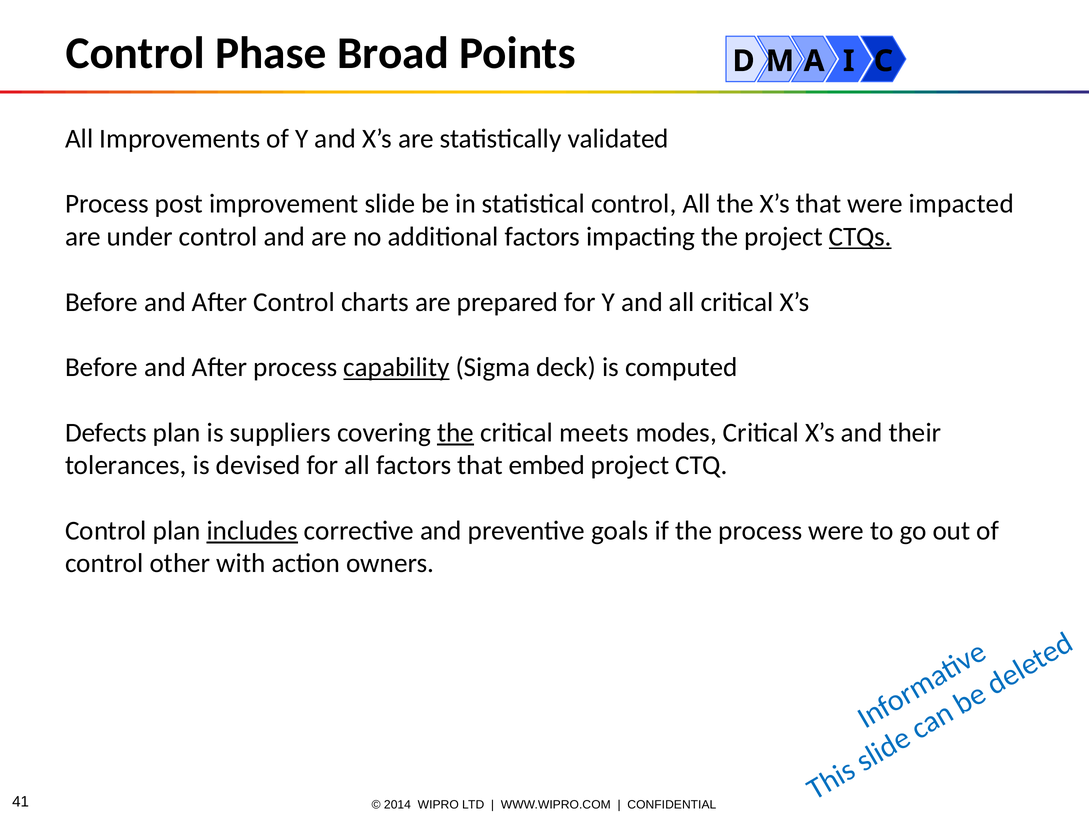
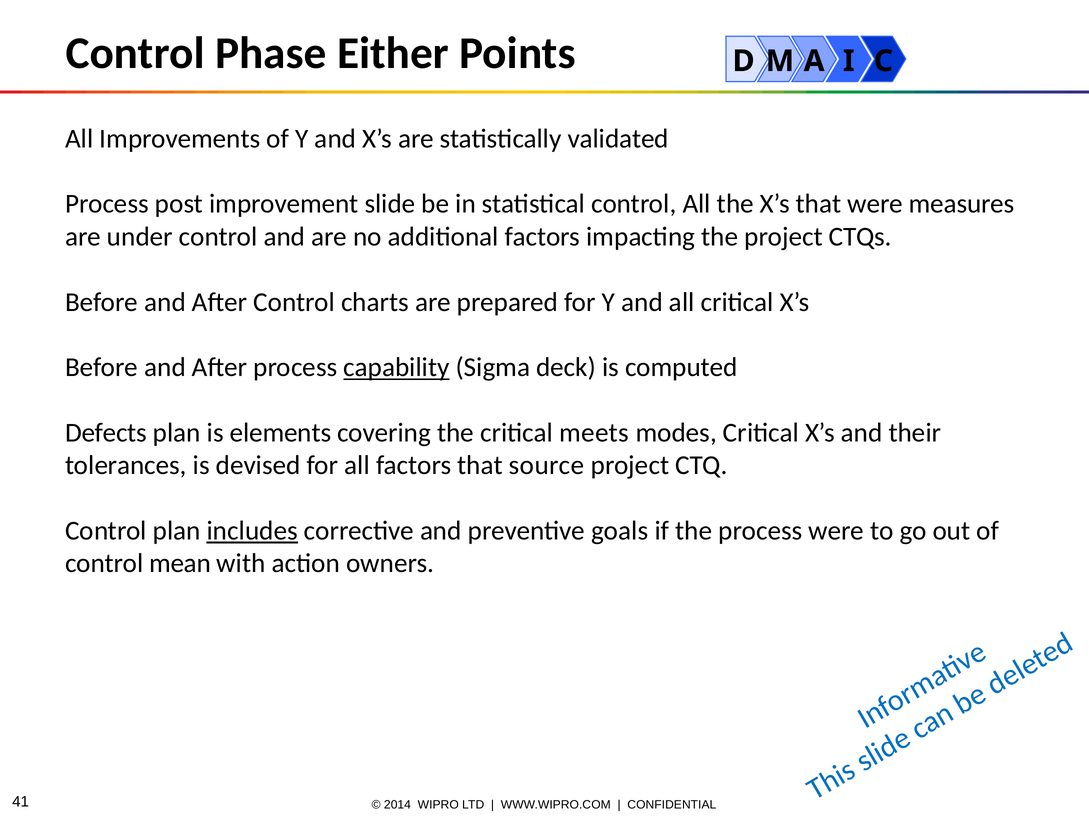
Broad: Broad -> Either
impacted: impacted -> measures
CTQs underline: present -> none
suppliers: suppliers -> elements
the at (456, 433) underline: present -> none
embed: embed -> source
other: other -> mean
